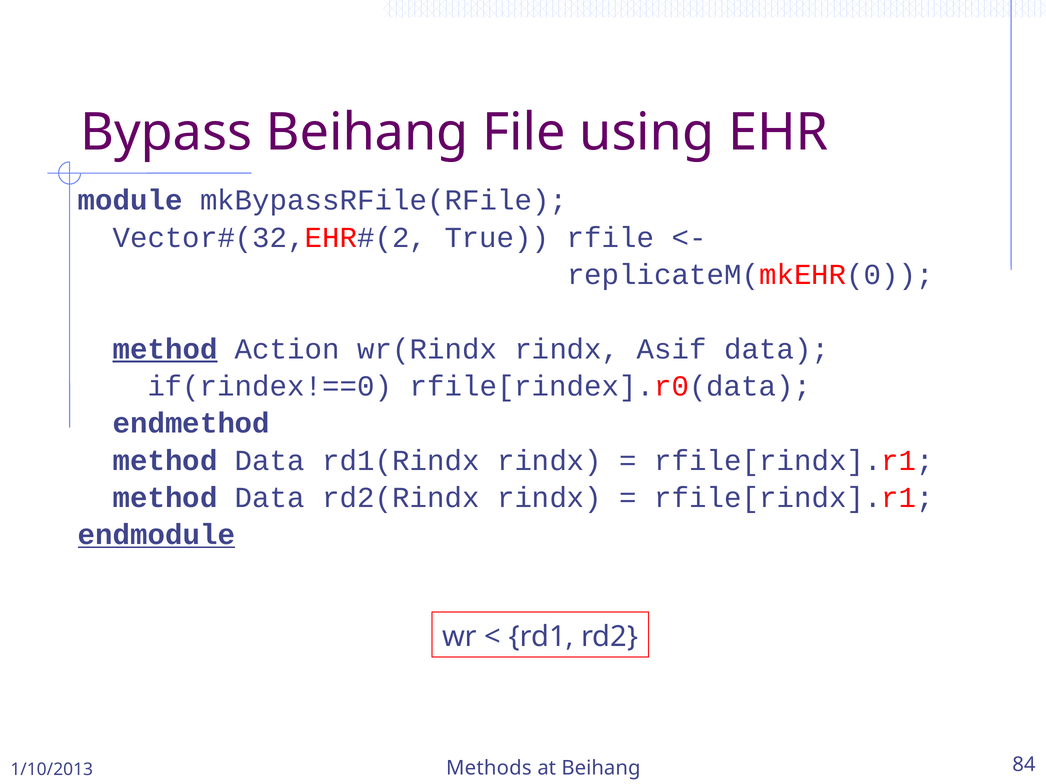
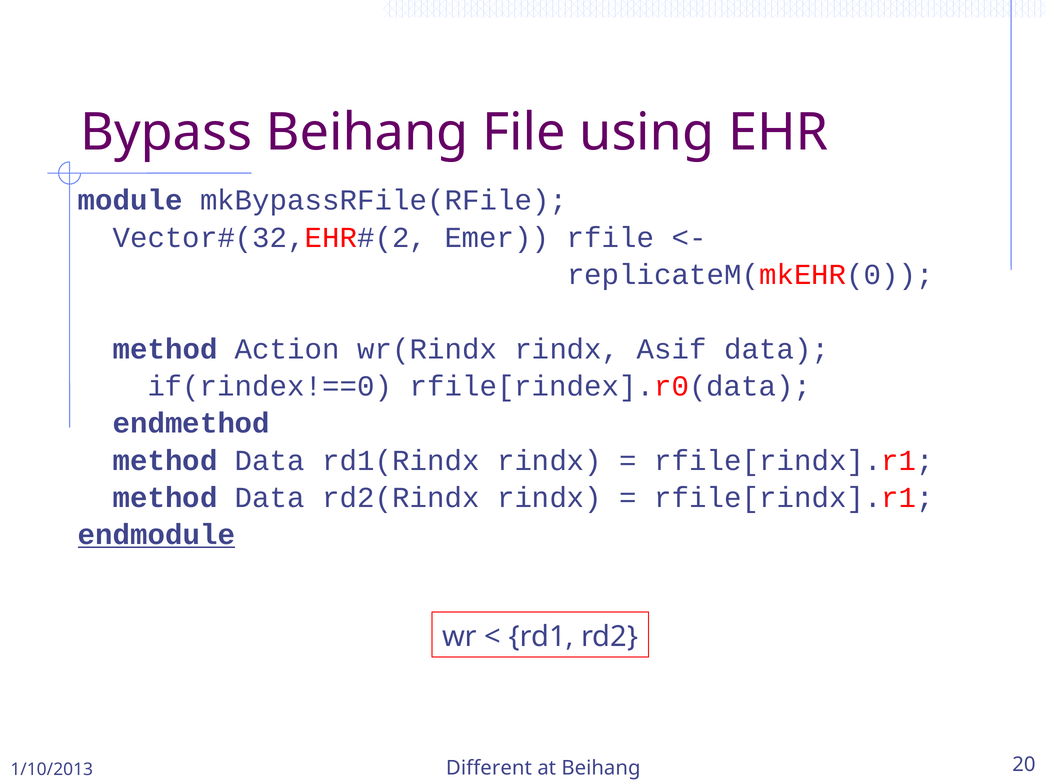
True: True -> Emer
method at (165, 349) underline: present -> none
Methods: Methods -> Different
84: 84 -> 20
